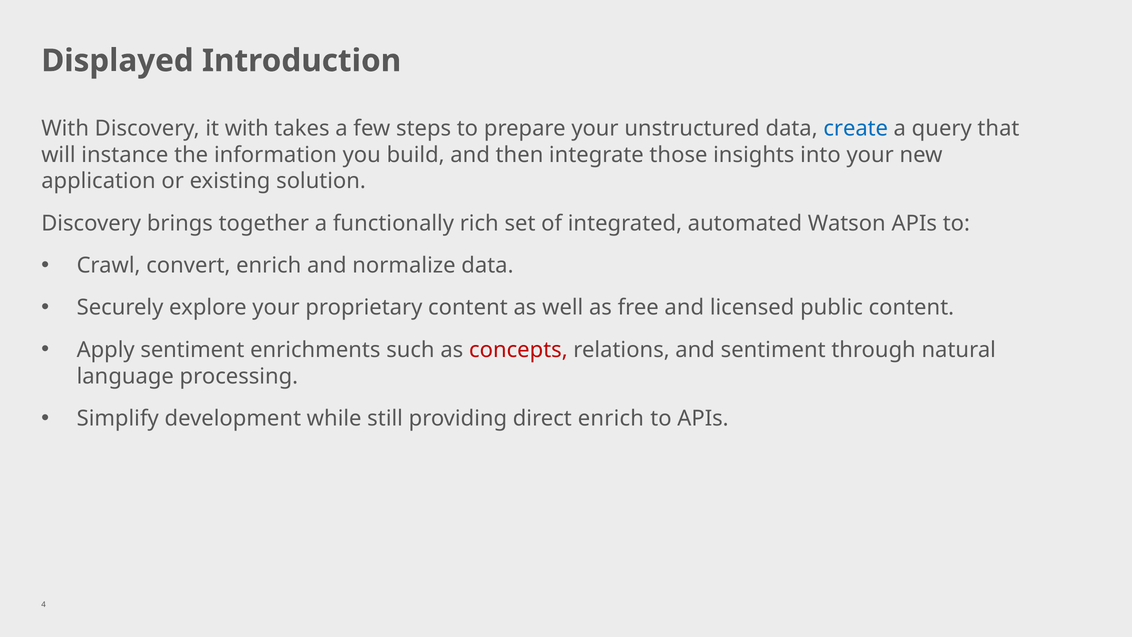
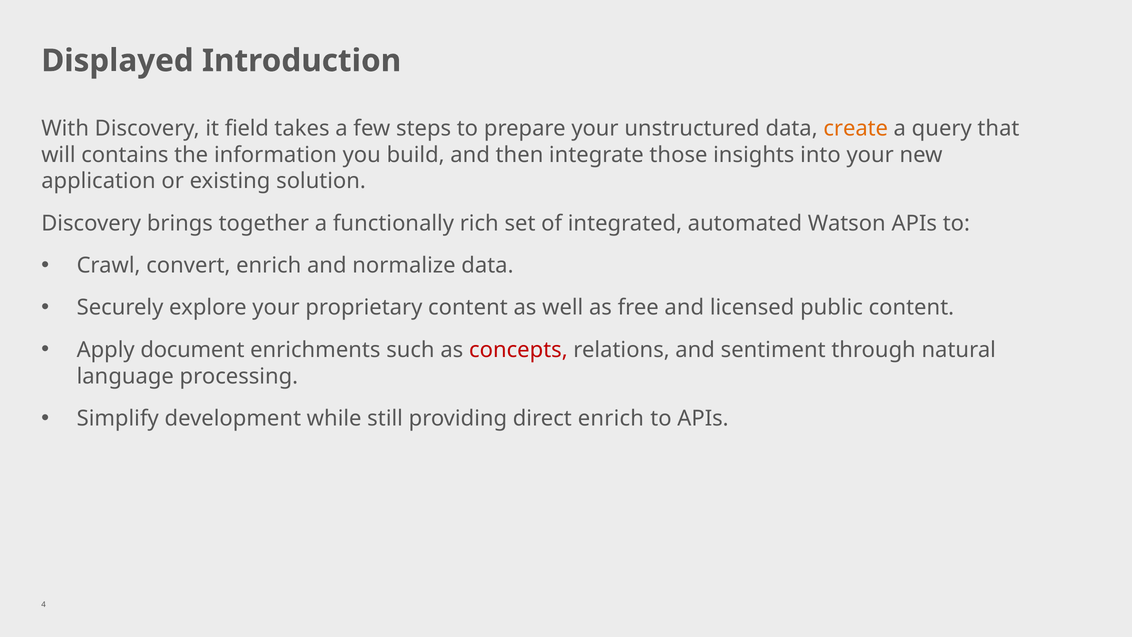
it with: with -> field
create colour: blue -> orange
instance: instance -> contains
Apply sentiment: sentiment -> document
